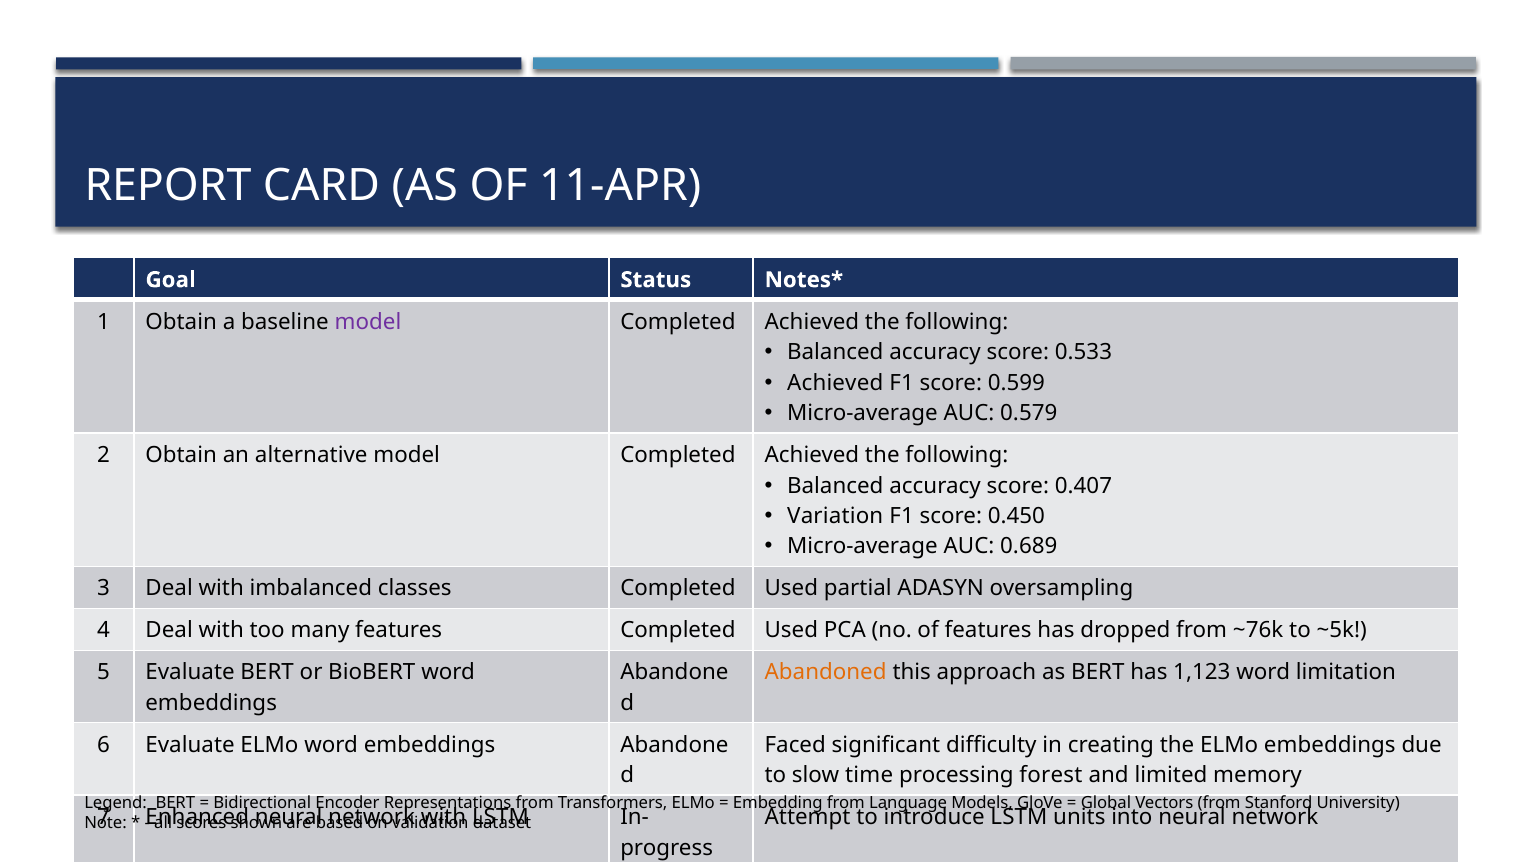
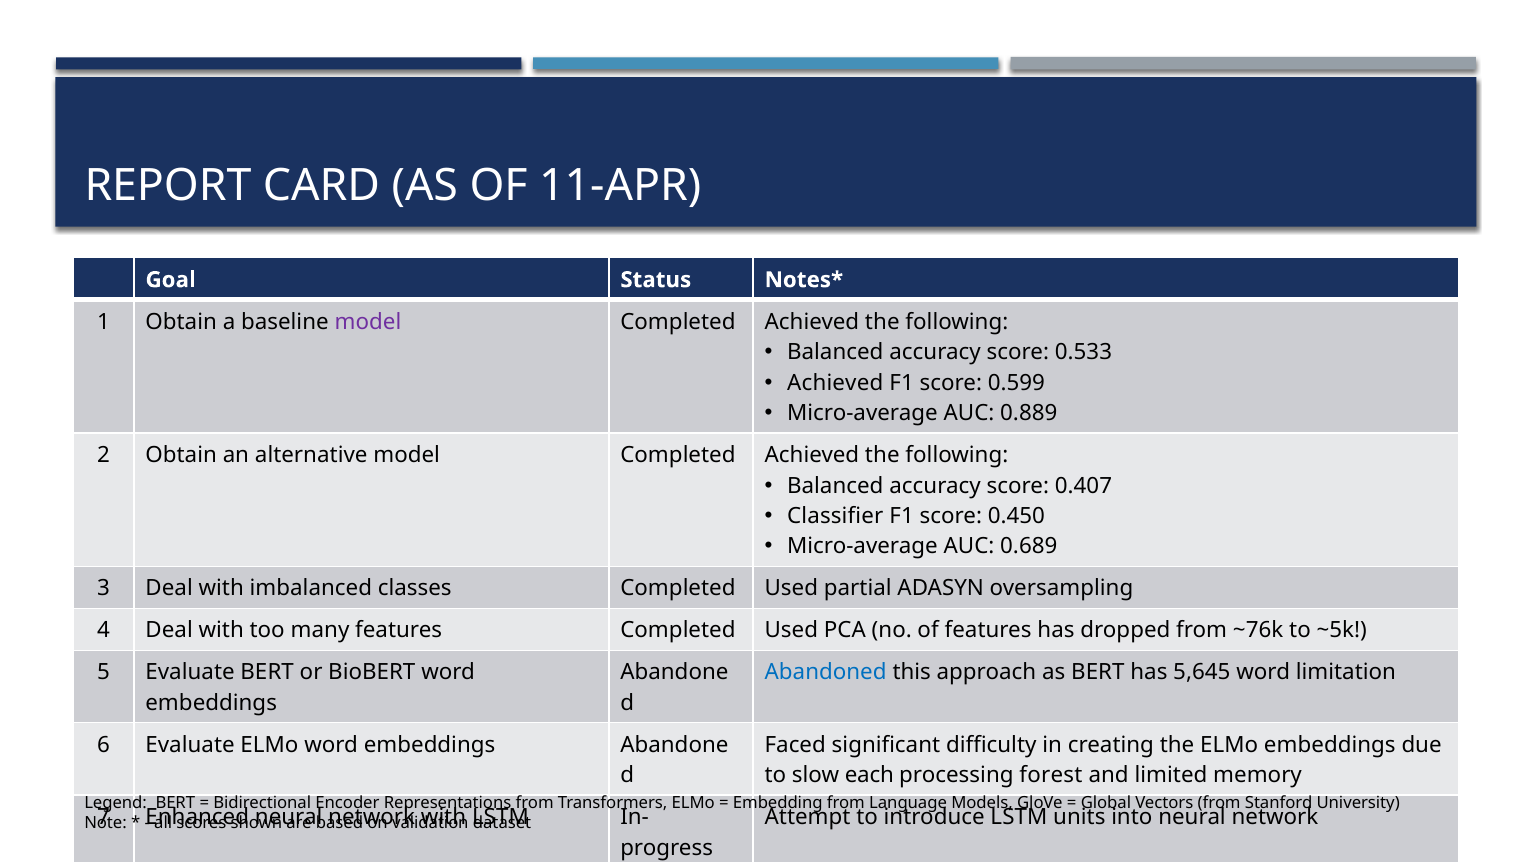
0.579: 0.579 -> 0.889
Variation: Variation -> Classifier
Abandoned colour: orange -> blue
1,123: 1,123 -> 5,645
time: time -> each
